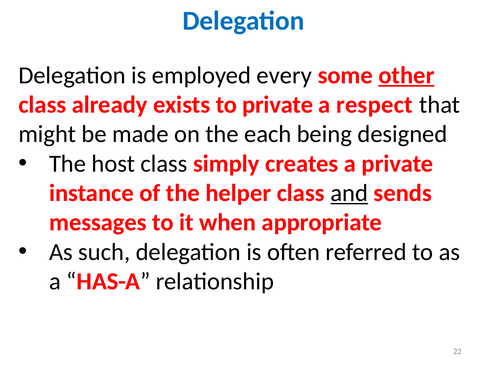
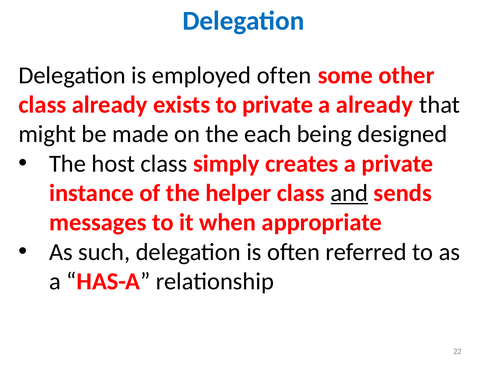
employed every: every -> often
other underline: present -> none
a respect: respect -> already
